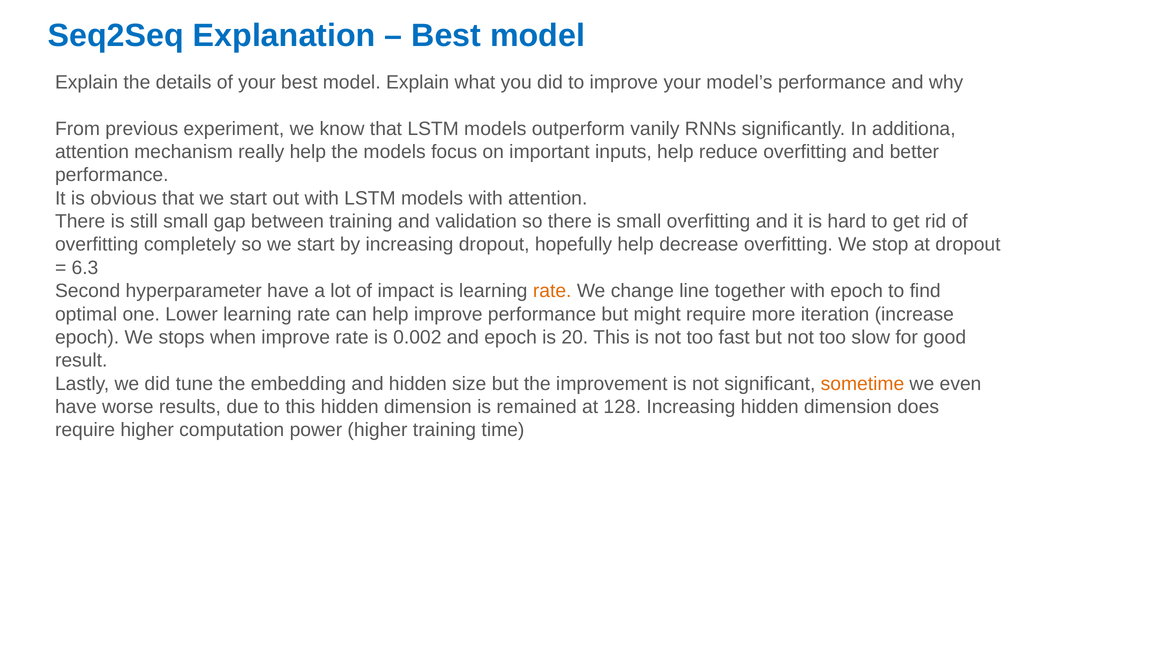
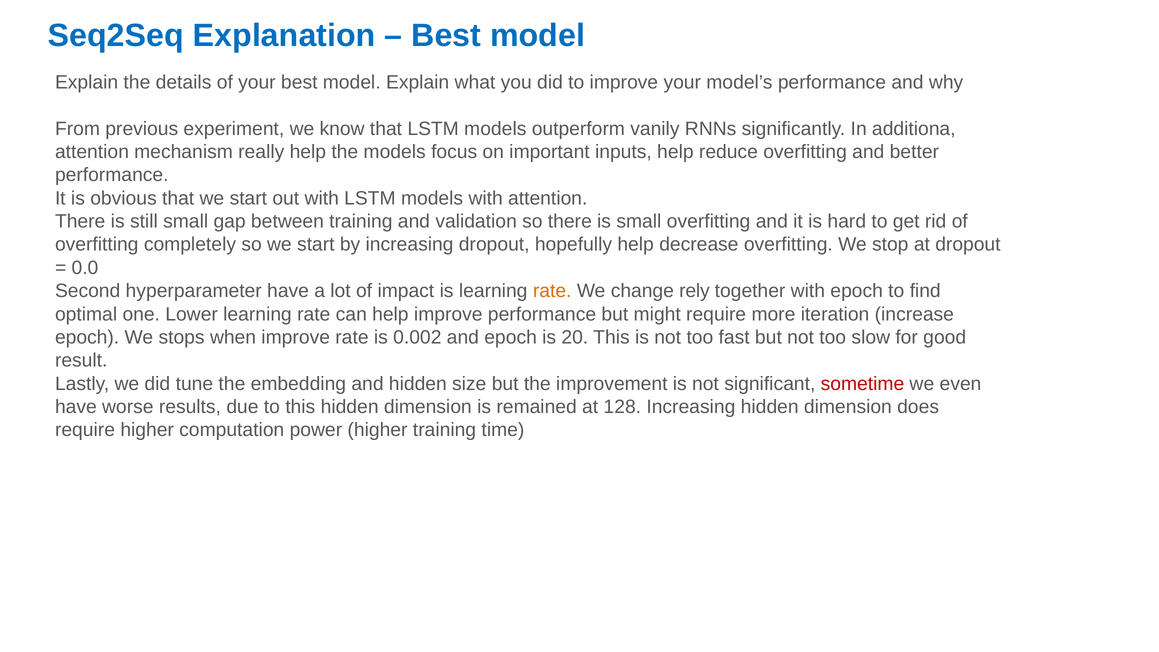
6.3: 6.3 -> 0.0
line: line -> rely
sometime colour: orange -> red
